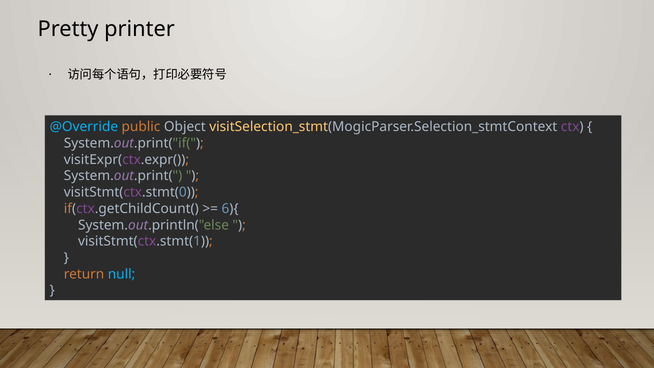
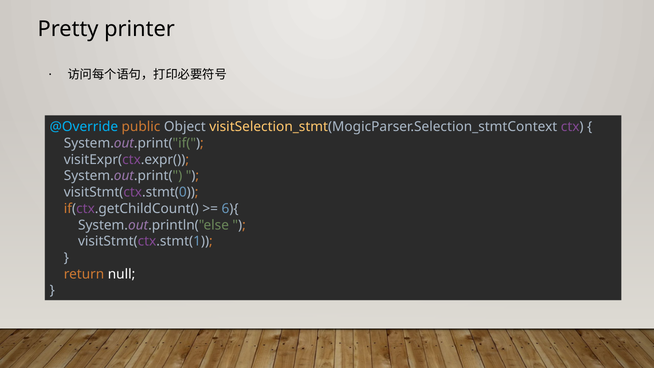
null colour: light blue -> white
